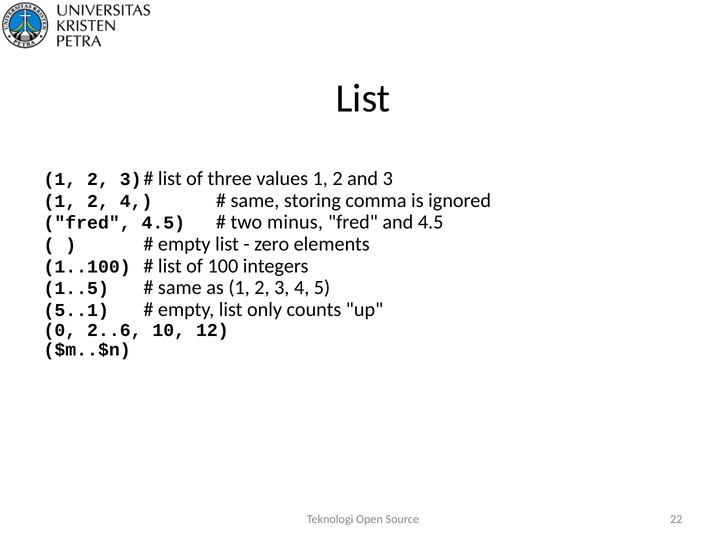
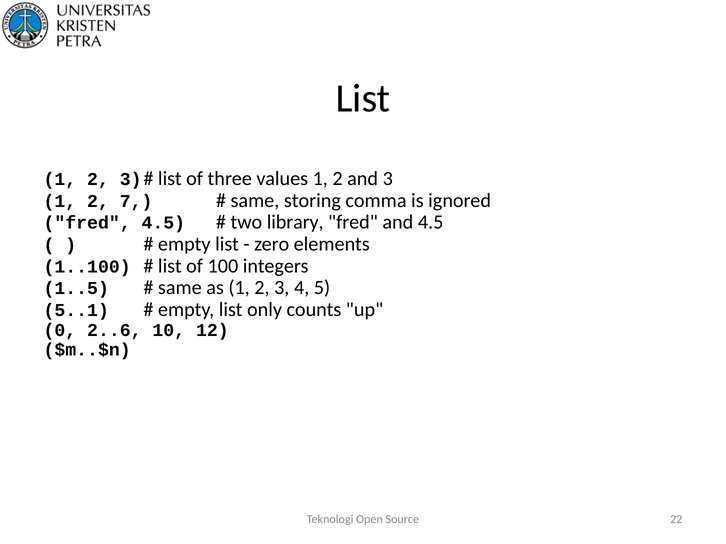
2 4: 4 -> 7
minus: minus -> library
